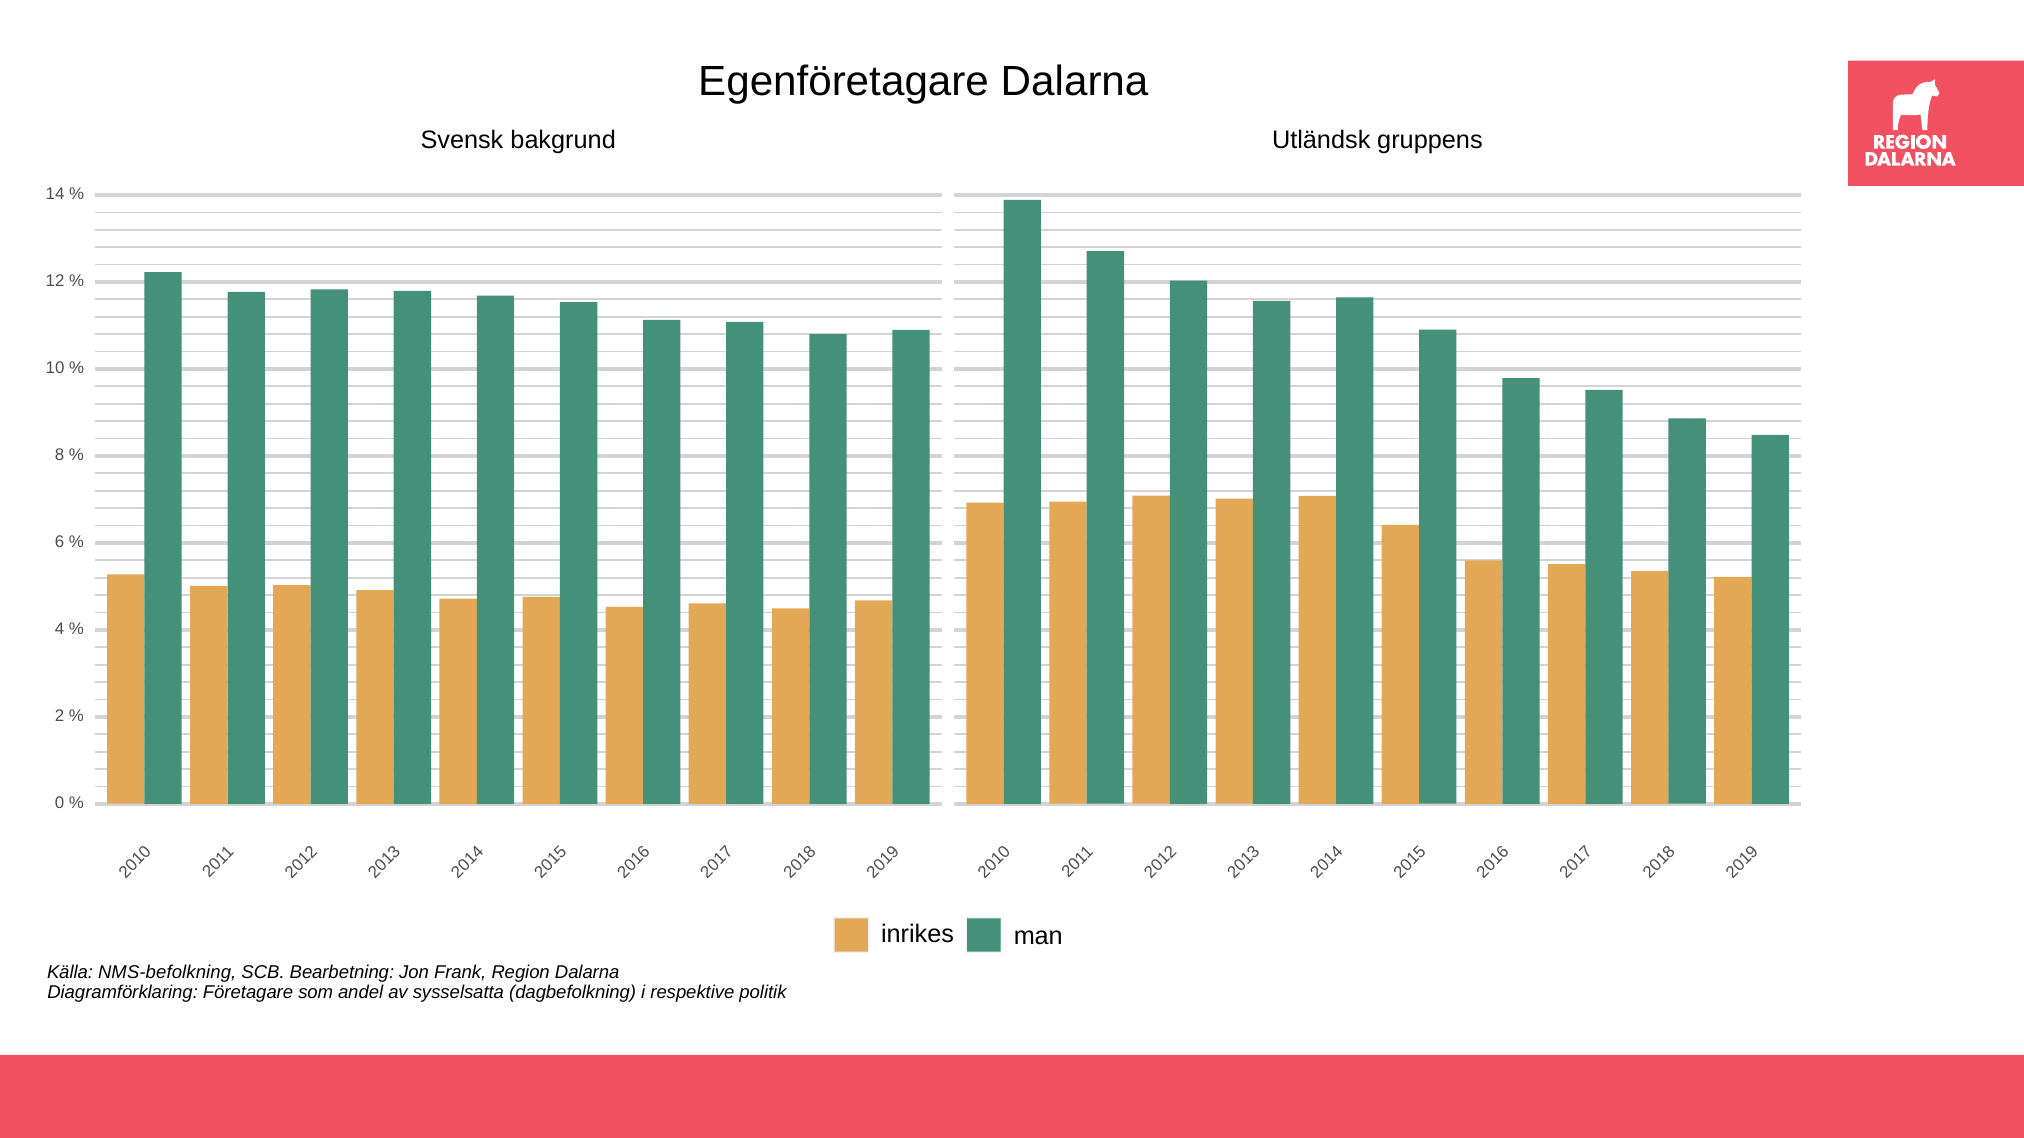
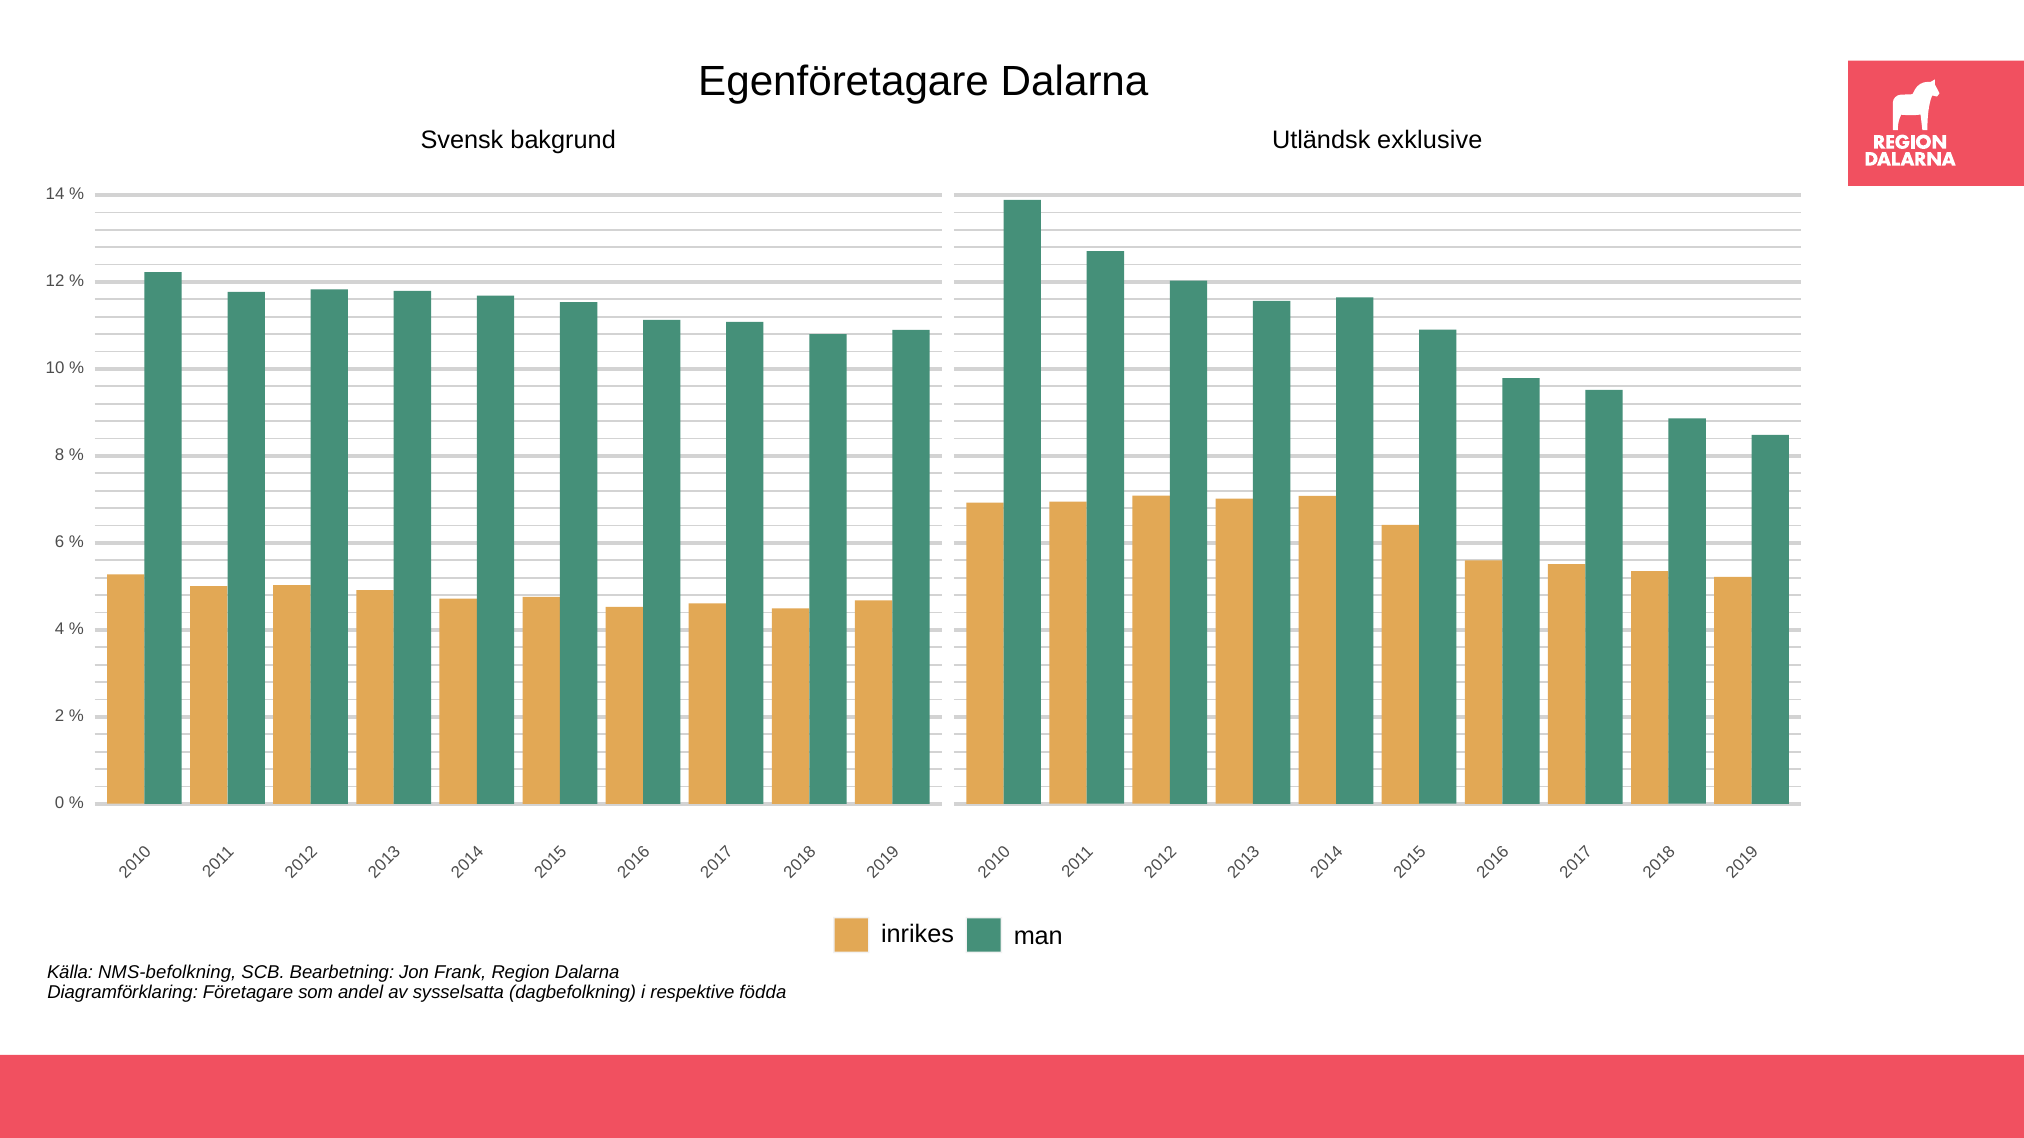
gruppens: gruppens -> exklusive
politik: politik -> födda
